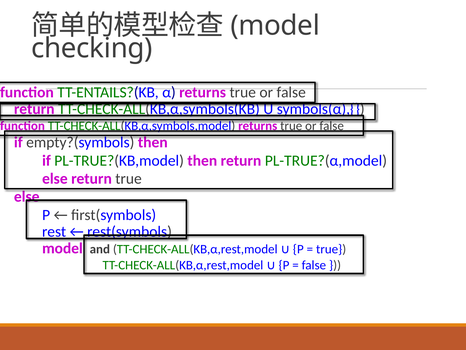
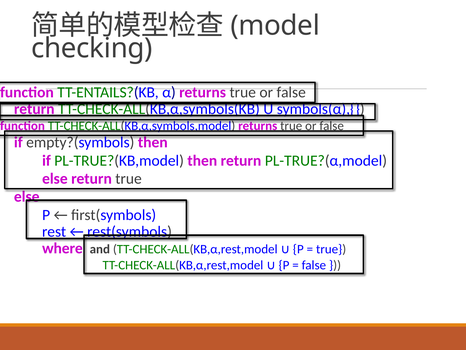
model at (62, 248): model -> where
